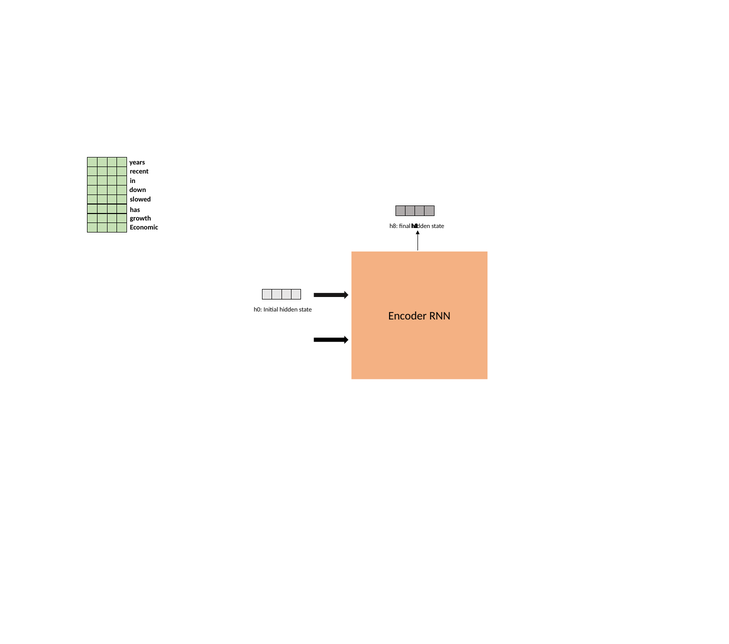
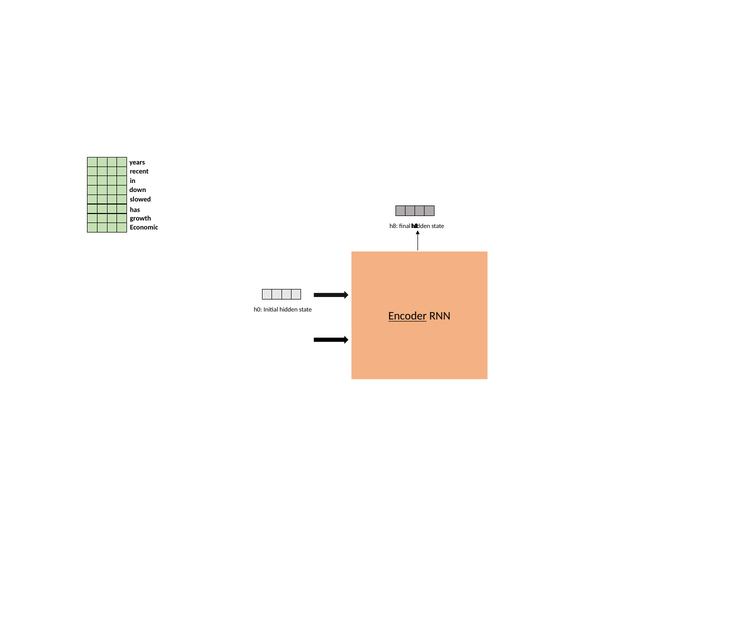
Encoder underline: none -> present
